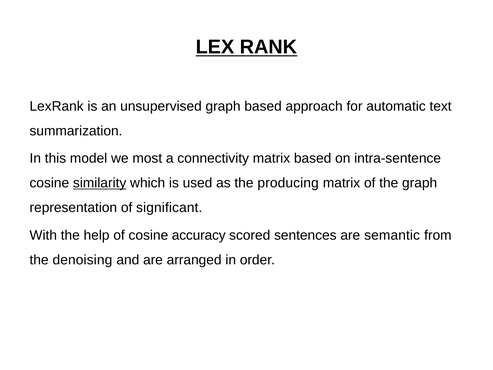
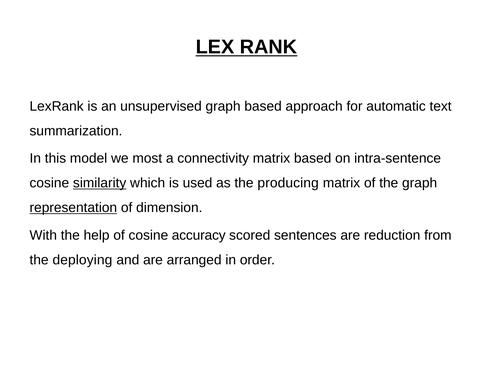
representation underline: none -> present
significant: significant -> dimension
semantic: semantic -> reduction
denoising: denoising -> deploying
